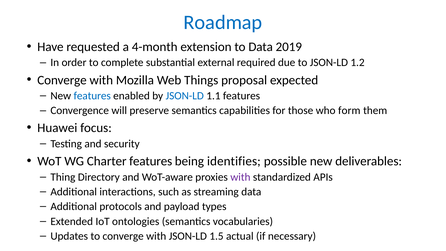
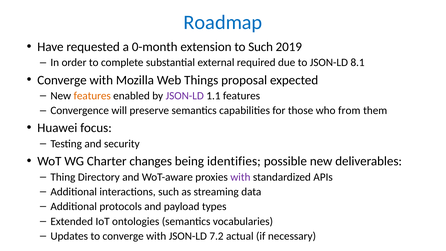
4-month: 4-month -> 0-month
to Data: Data -> Such
1.2: 1.2 -> 8.1
features at (92, 96) colour: blue -> orange
JSON-LD at (185, 96) colour: blue -> purple
form: form -> from
Charter features: features -> changes
1.5: 1.5 -> 7.2
